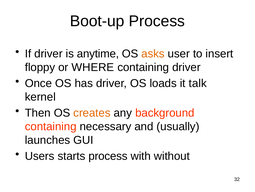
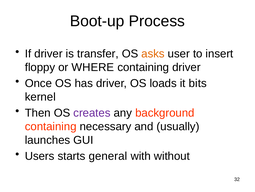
anytime: anytime -> transfer
talk: talk -> bits
creates colour: orange -> purple
starts process: process -> general
